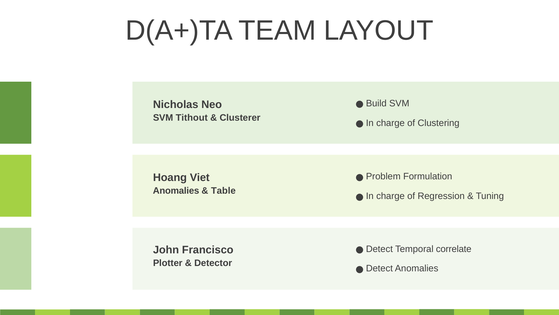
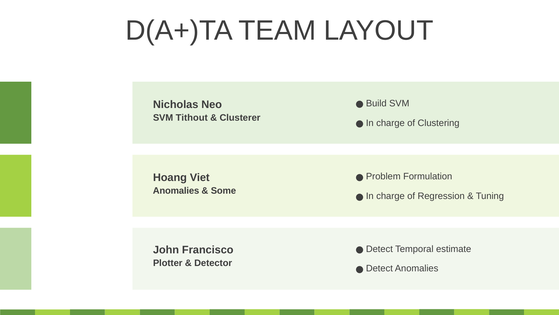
Table: Table -> Some
correlate: correlate -> estimate
